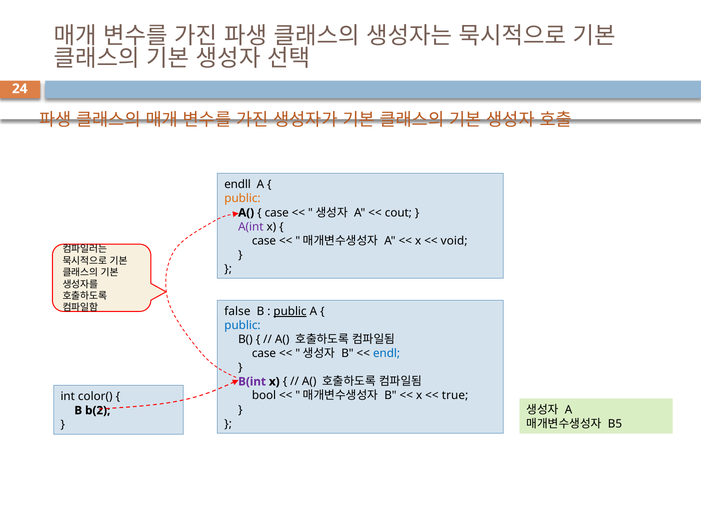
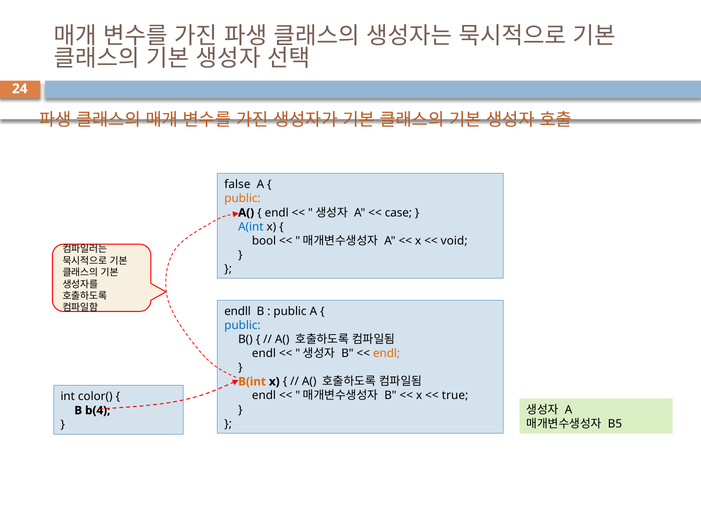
endll: endll -> false
case at (277, 213): case -> endl
cout: cout -> case
A(int colour: purple -> blue
case at (264, 241): case -> bool
false: false -> endll
public at (290, 311) underline: present -> none
case at (264, 353): case -> endl
endl at (387, 353) colour: blue -> orange
B(int colour: purple -> orange
bool at (264, 395): bool -> endl
b(2: b(2 -> b(4
